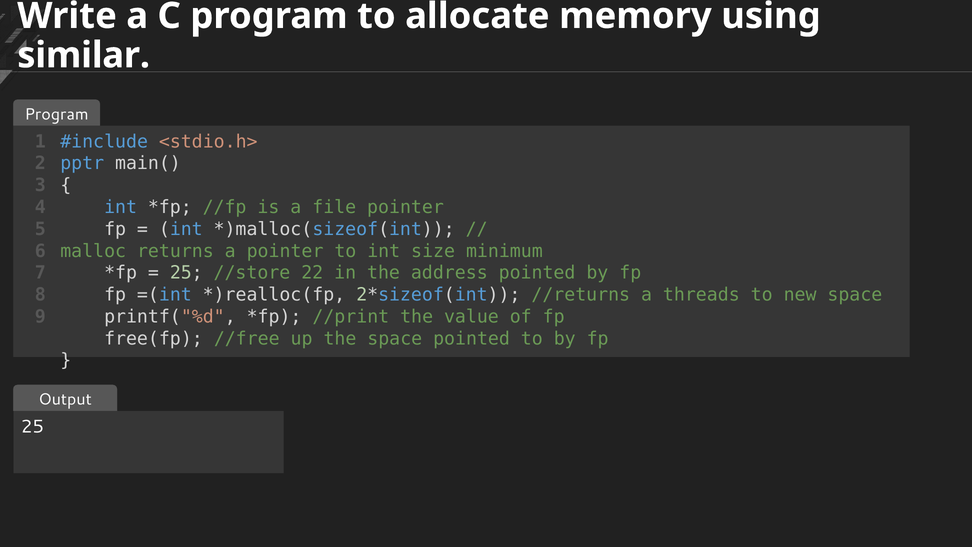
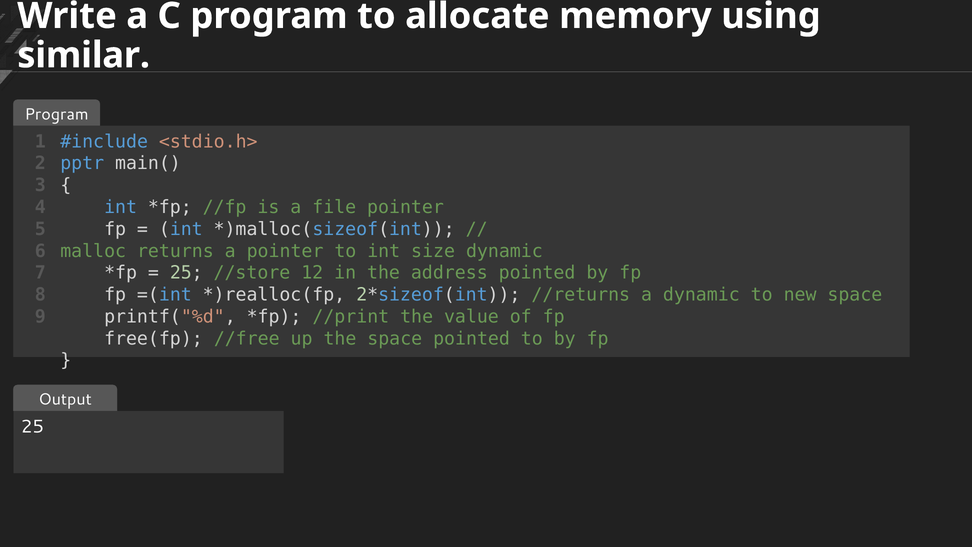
size minimum: minimum -> dynamic
22: 22 -> 12
a threads: threads -> dynamic
